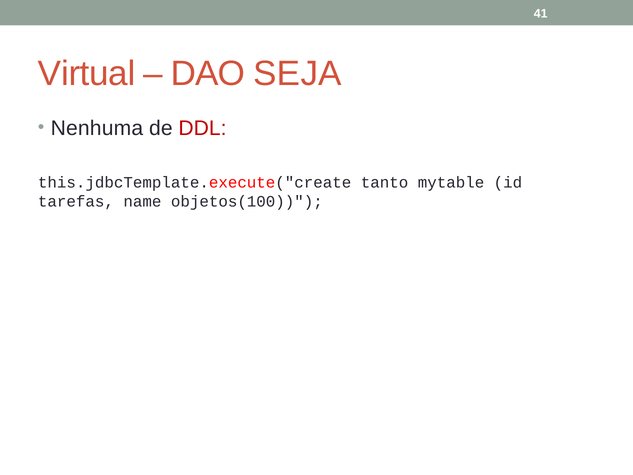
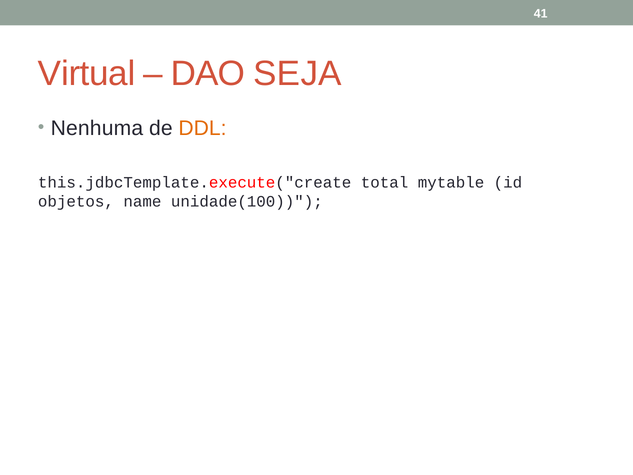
DDL colour: red -> orange
tanto: tanto -> total
tarefas: tarefas -> objetos
objetos(100: objetos(100 -> unidade(100
